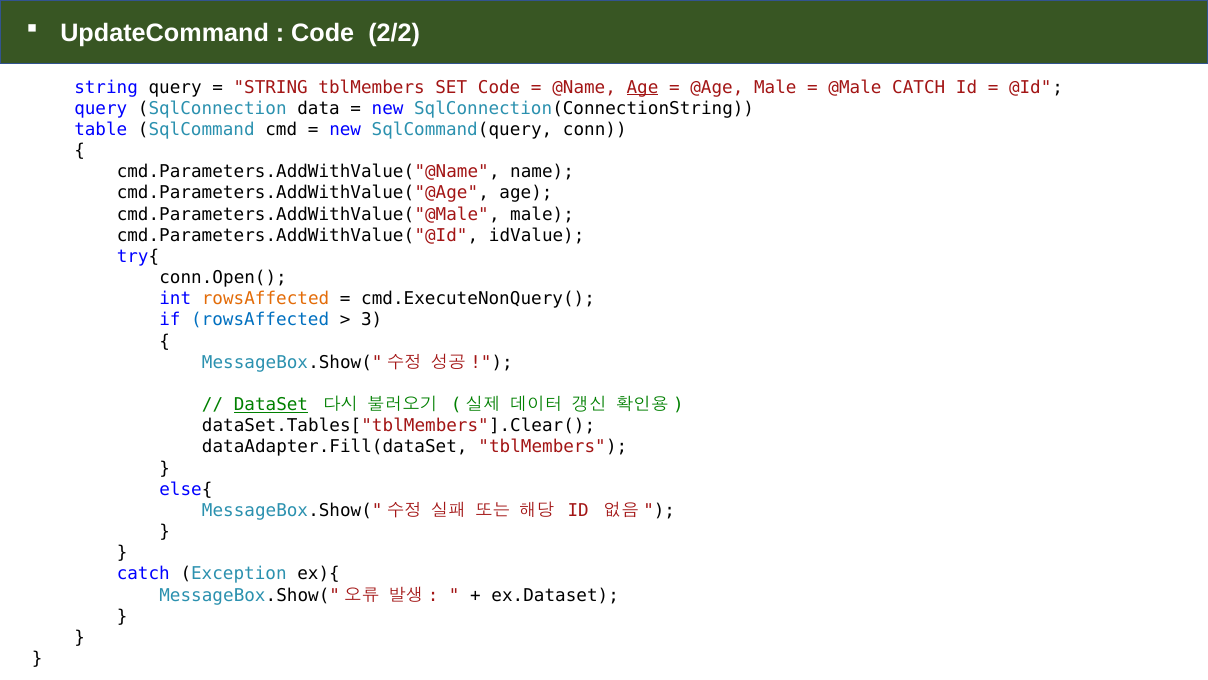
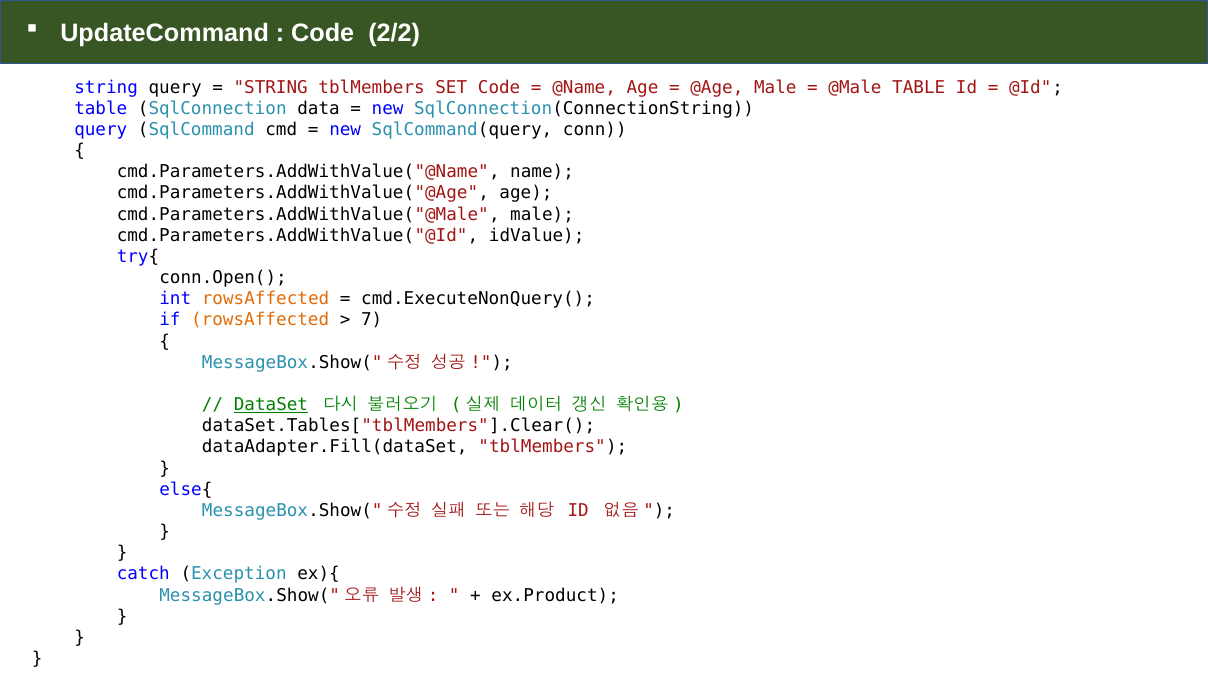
Age at (643, 87) underline: present -> none
@Male CATCH: CATCH -> TABLE
query at (101, 108): query -> table
table at (101, 129): table -> query
rowsAffected at (260, 320) colour: blue -> orange
3: 3 -> 7
ex.Dataset: ex.Dataset -> ex.Product
